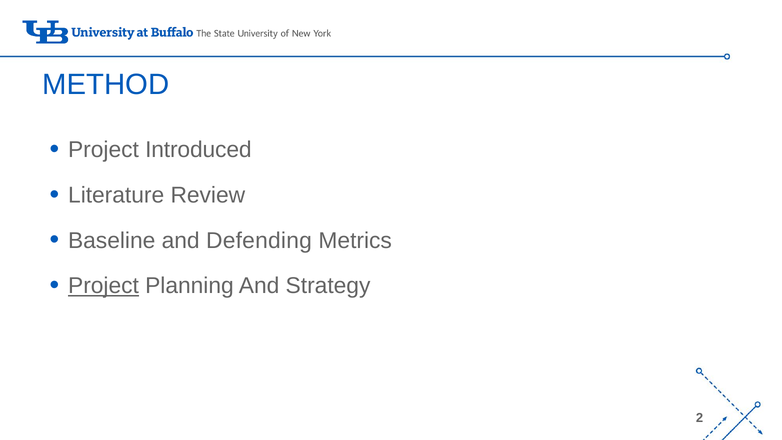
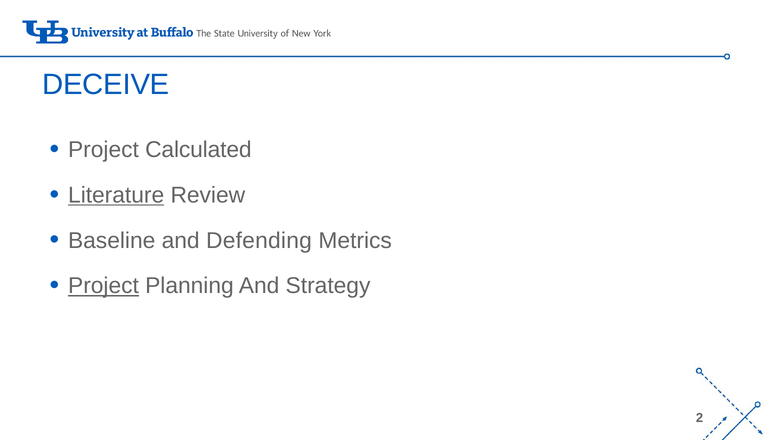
METHOD: METHOD -> DECEIVE
Introduced: Introduced -> Calculated
Literature underline: none -> present
